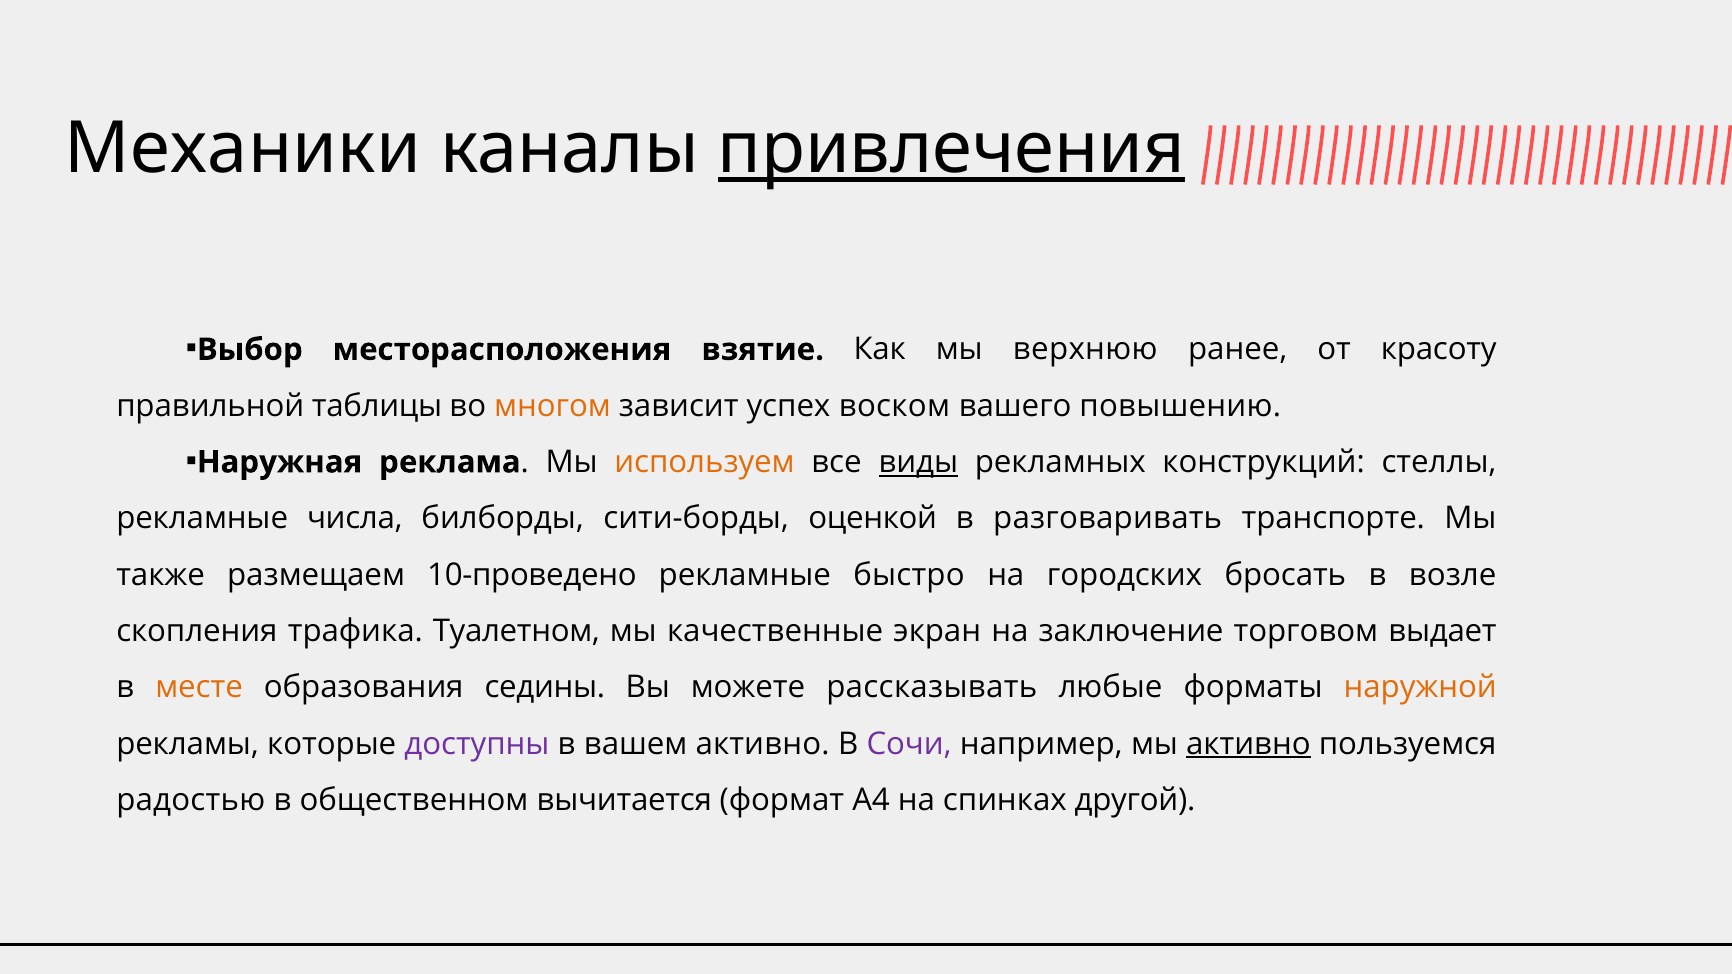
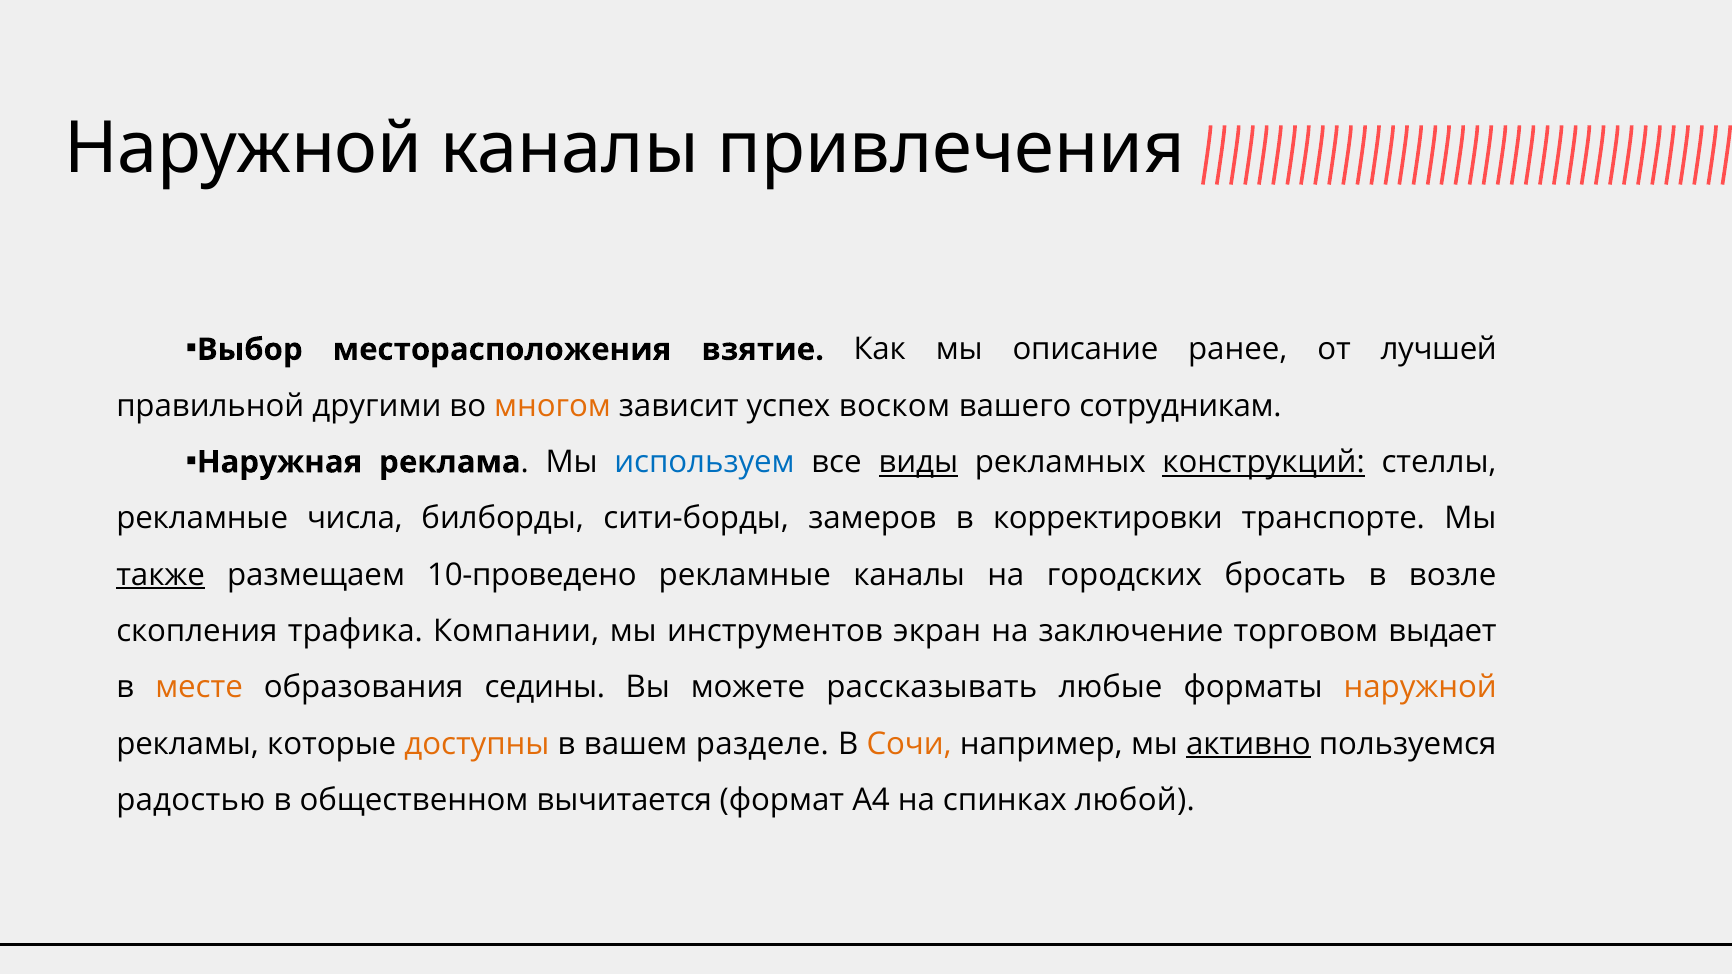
Механики at (243, 148): Механики -> Наружной
привлечения underline: present -> none
верхнюю: верхнюю -> описание
красоту: красоту -> лучшей
таблицы: таблицы -> другими
повышению: повышению -> сотрудникам
используем colour: orange -> blue
конструкций underline: none -> present
оценкой: оценкой -> замеров
разговаривать: разговаривать -> корректировки
также underline: none -> present
рекламные быстро: быстро -> каналы
Туалетном: Туалетном -> Компании
качественные: качественные -> инструментов
доступны colour: purple -> orange
вашем активно: активно -> разделе
Сочи colour: purple -> orange
другой: другой -> любой
